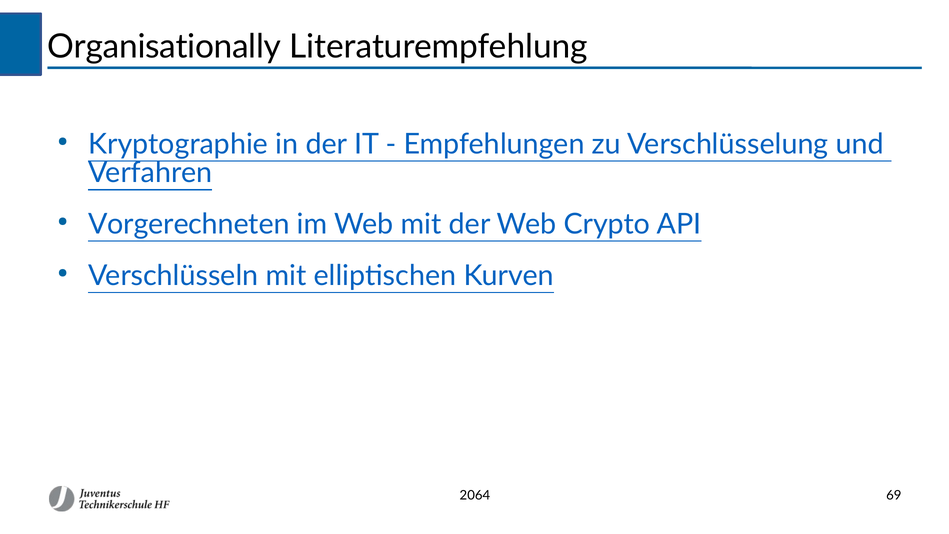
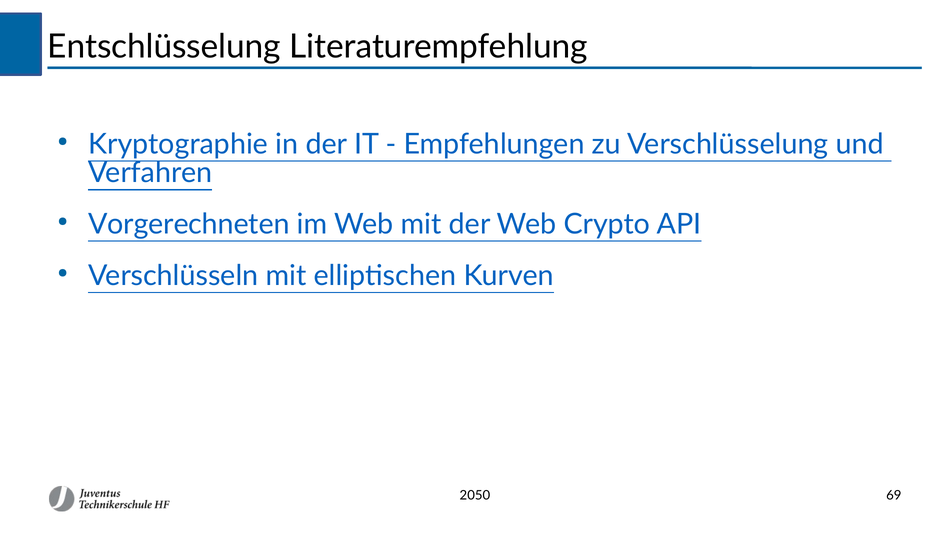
Organisationally: Organisationally -> Entschlüsselung
2064: 2064 -> 2050
